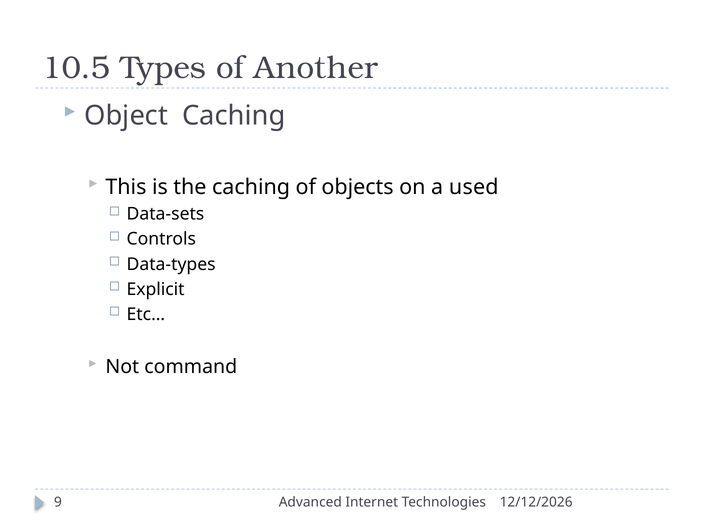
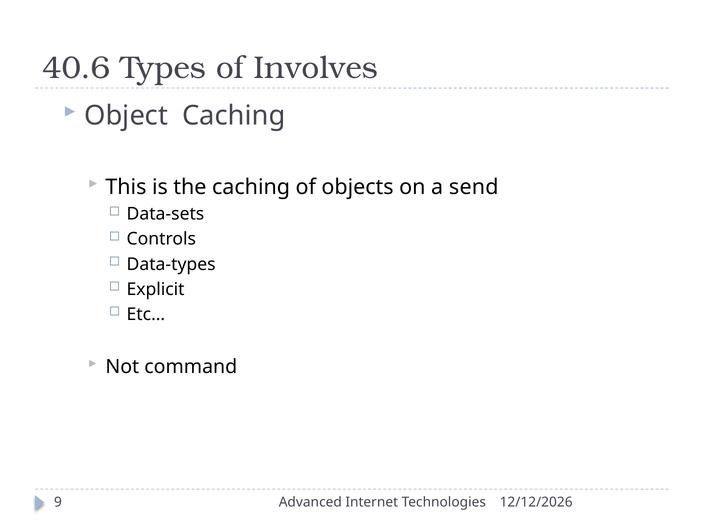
10.5: 10.5 -> 40.6
Another: Another -> Involves
used: used -> send
